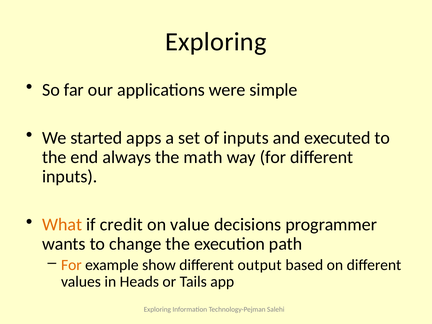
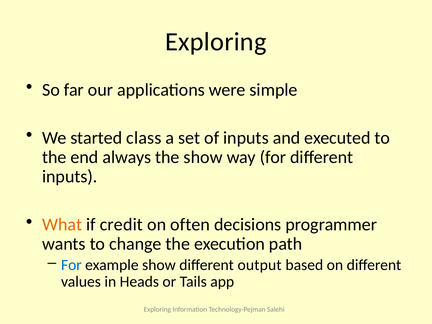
apps: apps -> class
the math: math -> show
value: value -> often
For at (71, 265) colour: orange -> blue
